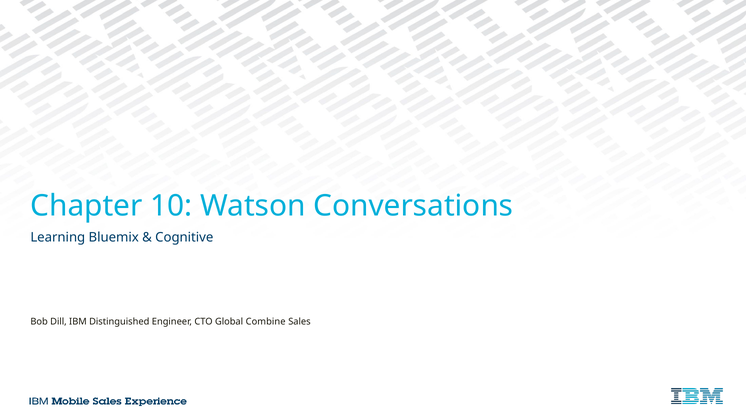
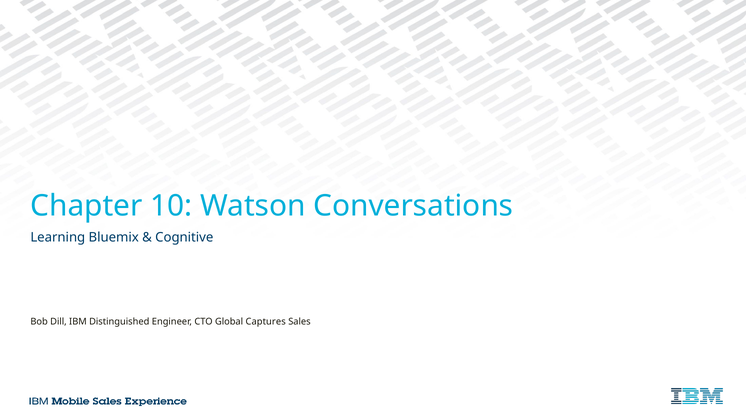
Combine: Combine -> Captures
